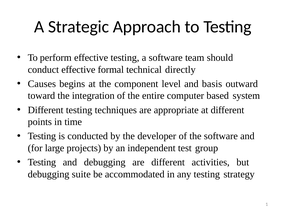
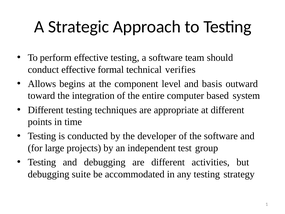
directly: directly -> verifies
Causes: Causes -> Allows
